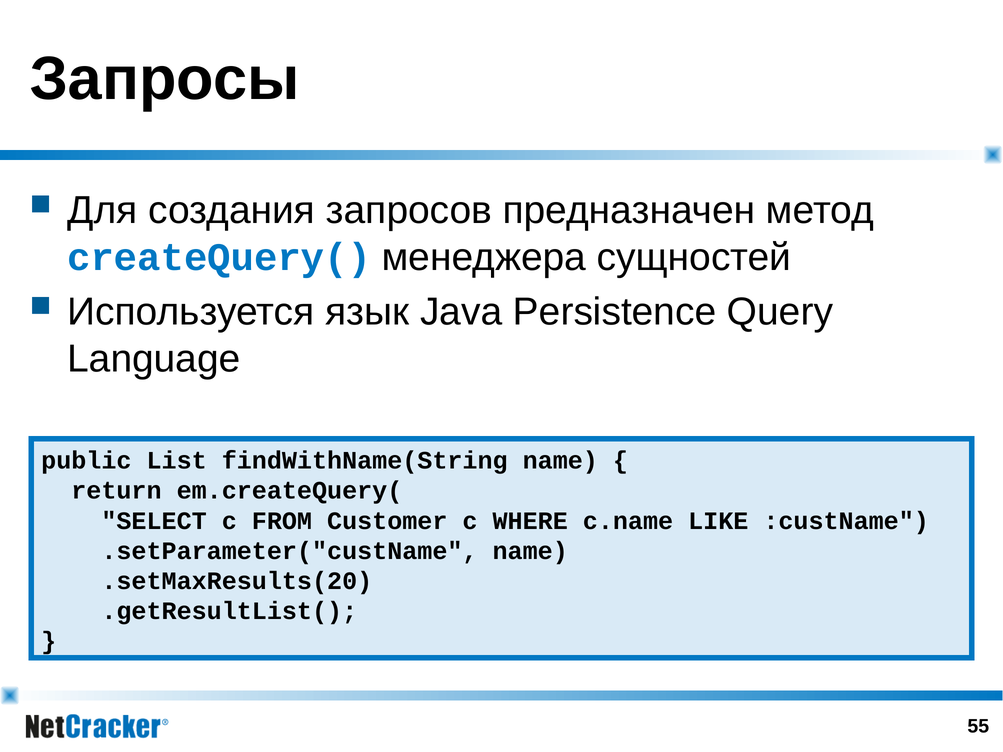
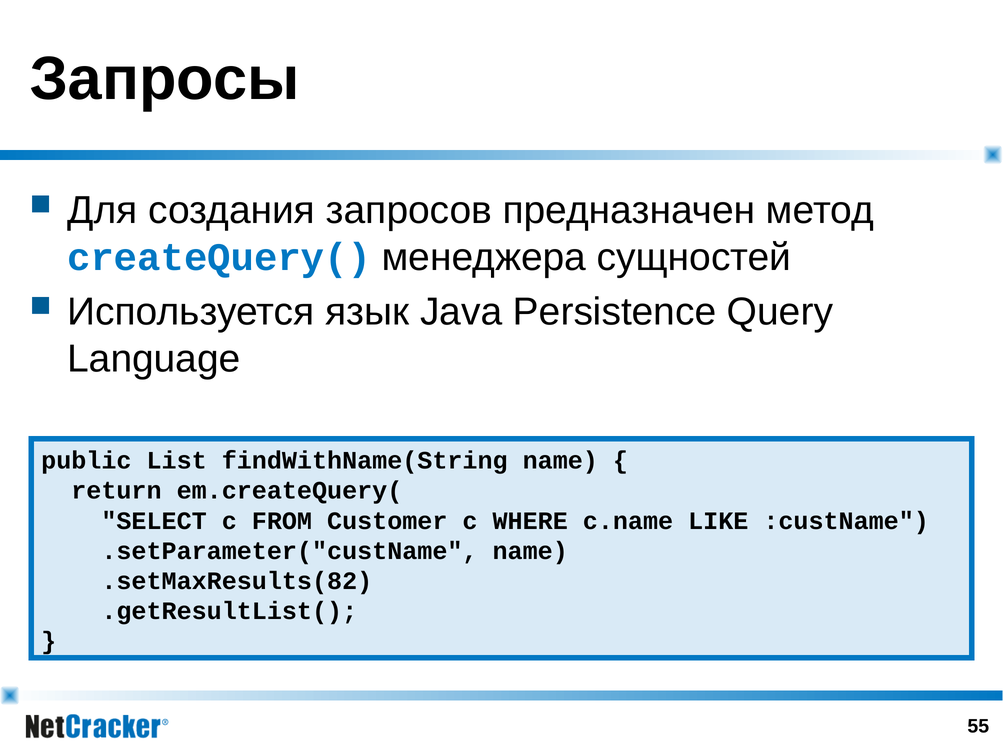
.setMaxResults(20: .setMaxResults(20 -> .setMaxResults(82
